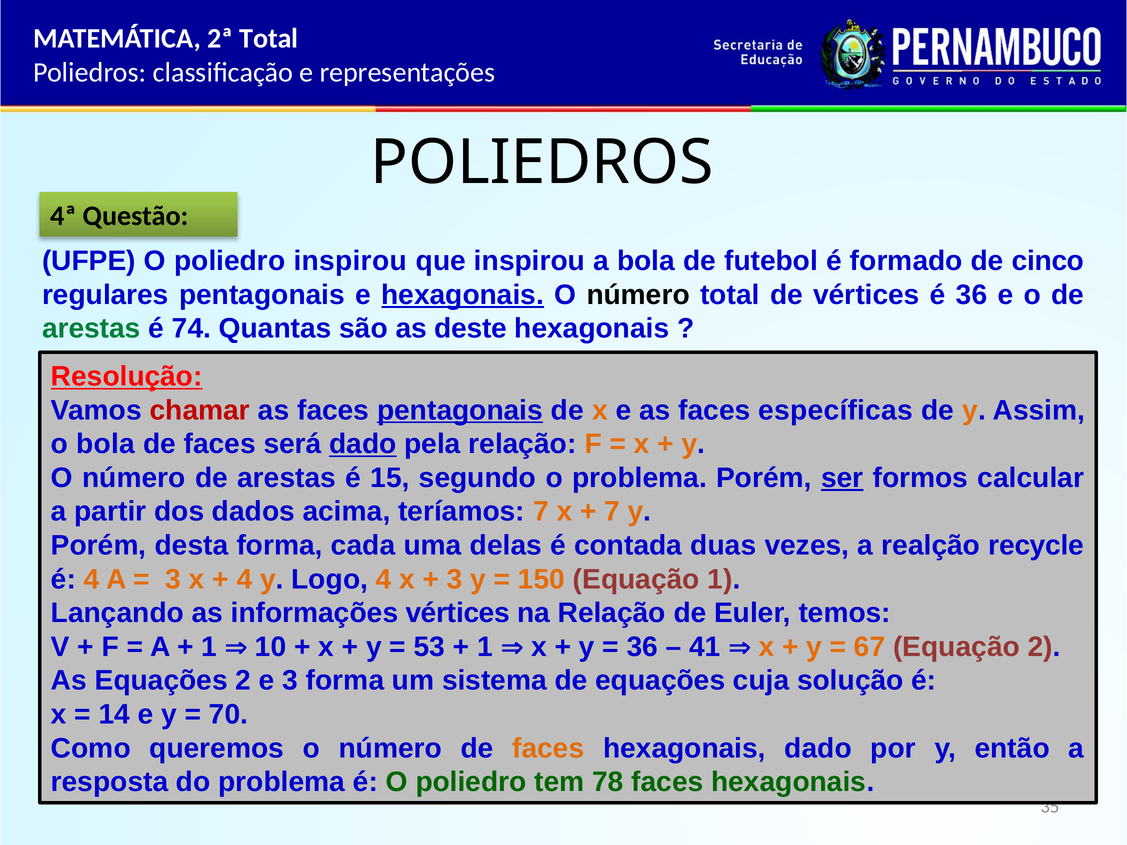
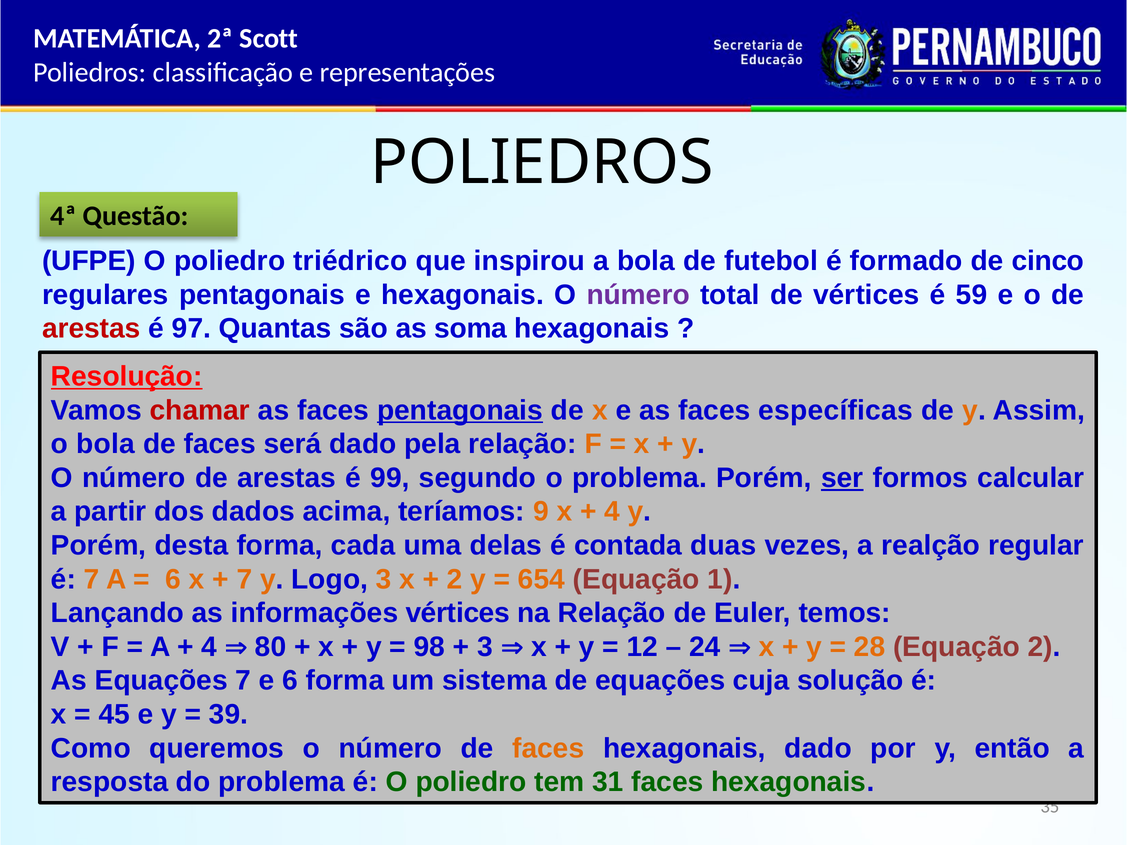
2ª Total: Total -> Scott
poliedro inspirou: inspirou -> triédrico
hexagonais at (463, 295) underline: present -> none
número at (638, 295) colour: black -> purple
é 36: 36 -> 59
arestas at (91, 329) colour: green -> red
74: 74 -> 97
deste: deste -> soma
dado at (363, 444) underline: present -> none
15: 15 -> 99
teríamos 7: 7 -> 9
7 at (612, 512): 7 -> 4
recycle: recycle -> regular
é 4: 4 -> 7
3 at (173, 579): 3 -> 6
4 at (244, 579): 4 -> 7
Logo 4: 4 -> 3
3 at (455, 579): 3 -> 2
150: 150 -> 654
1 at (209, 647): 1 -> 4
10: 10 -> 80
53: 53 -> 98
1 at (485, 647): 1 -> 3
36 at (642, 647): 36 -> 12
41: 41 -> 24
67: 67 -> 28
Equações 2: 2 -> 7
e 3: 3 -> 6
14: 14 -> 45
70: 70 -> 39
78: 78 -> 31
